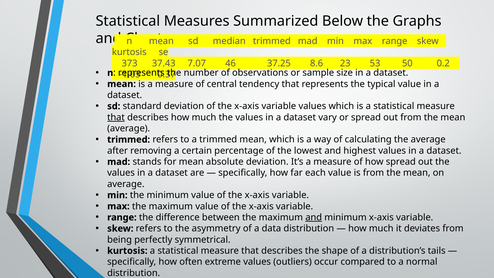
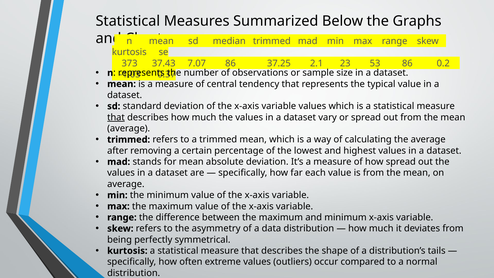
7.07 46: 46 -> 86
8.6: 8.6 -> 2.1
53 50: 50 -> 86
and at (314, 217) underline: present -> none
